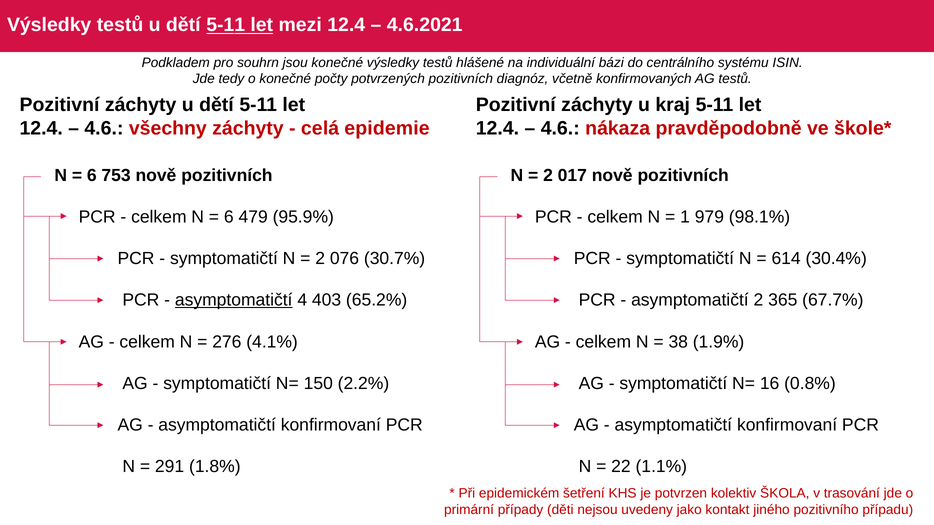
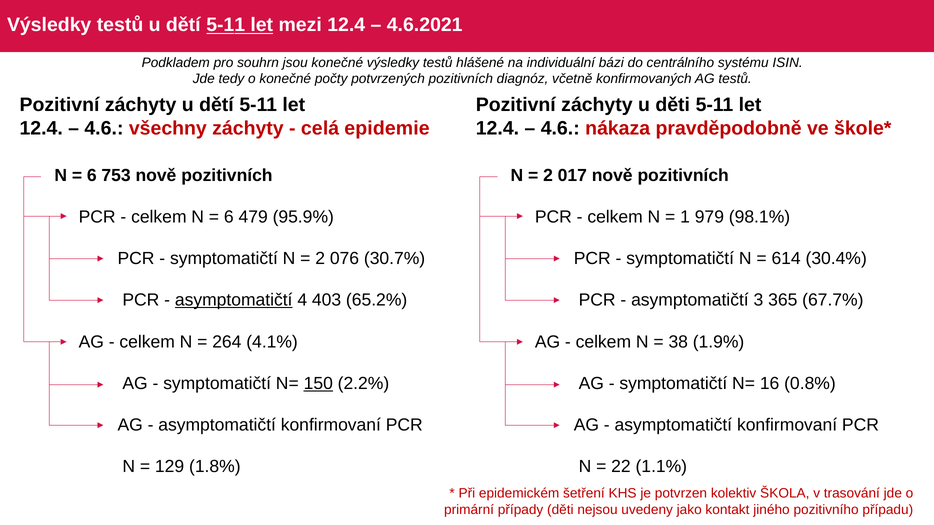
u kraj: kraj -> děti
asymptomatičtí 2: 2 -> 3
276: 276 -> 264
150 underline: none -> present
291: 291 -> 129
